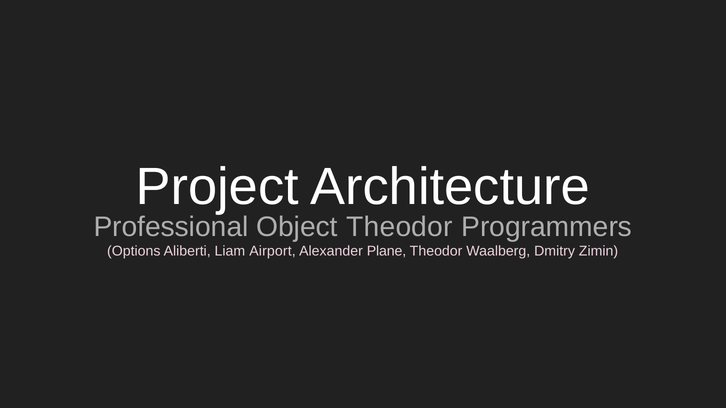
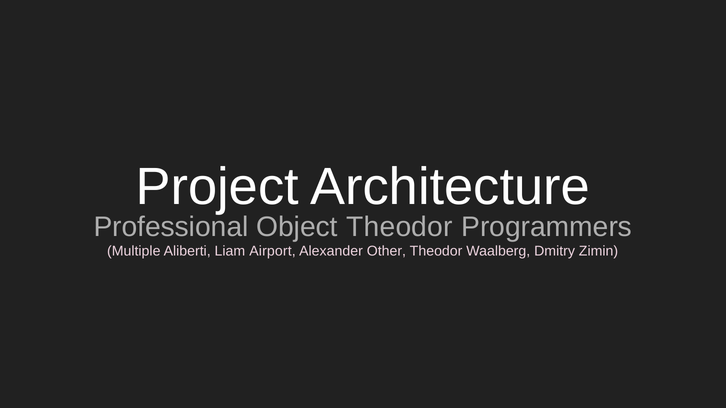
Options: Options -> Multiple
Plane: Plane -> Other
